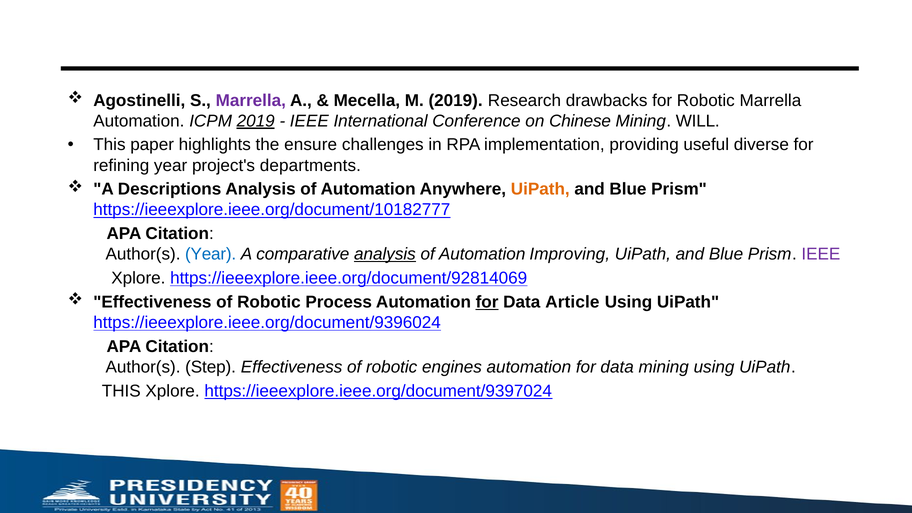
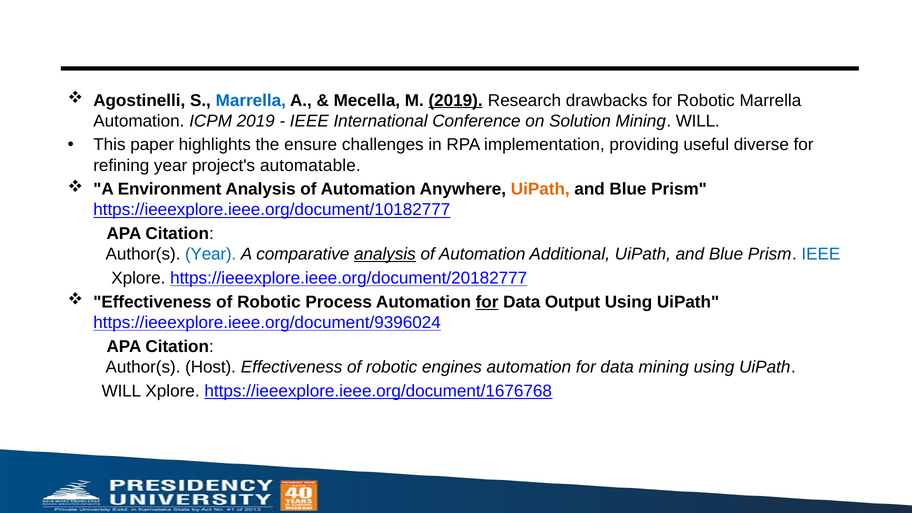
Marrella at (251, 100) colour: purple -> blue
2019 at (456, 100) underline: none -> present
2019 at (256, 121) underline: present -> none
Chinese: Chinese -> Solution
departments: departments -> automatable
Descriptions: Descriptions -> Environment
Improving: Improving -> Additional
IEEE at (821, 254) colour: purple -> blue
https://ieeexplore.ieee.org/document/92814069: https://ieeexplore.ieee.org/document/92814069 -> https://ieeexplore.ieee.org/document/20182777
Article: Article -> Output
Step: Step -> Host
THIS at (121, 391): THIS -> WILL
https://ieeexplore.ieee.org/document/9397024: https://ieeexplore.ieee.org/document/9397024 -> https://ieeexplore.ieee.org/document/1676768
